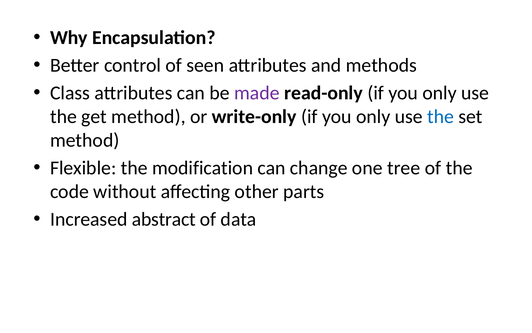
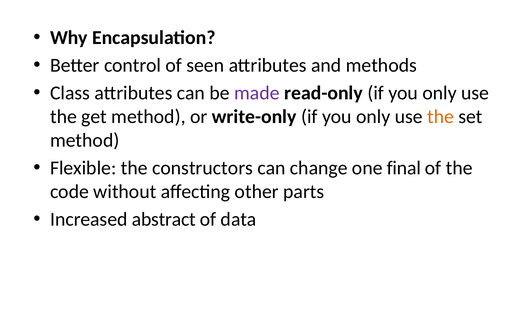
the at (441, 117) colour: blue -> orange
modification: modification -> constructors
tree: tree -> final
